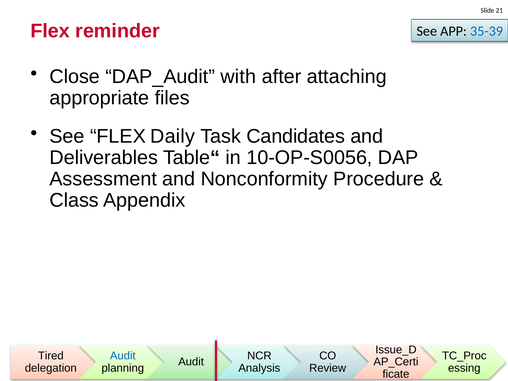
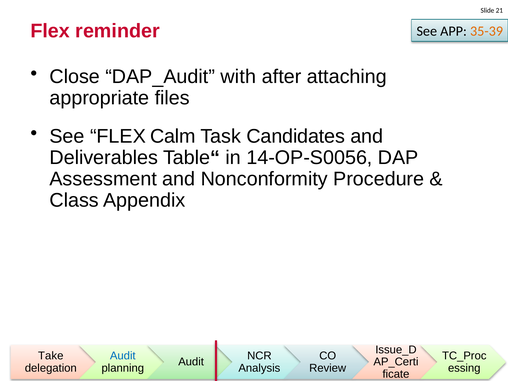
35-39 colour: blue -> orange
Daily: Daily -> Calm
10-OP-S0056: 10-OP-S0056 -> 14-OP-S0056
Tired: Tired -> Take
